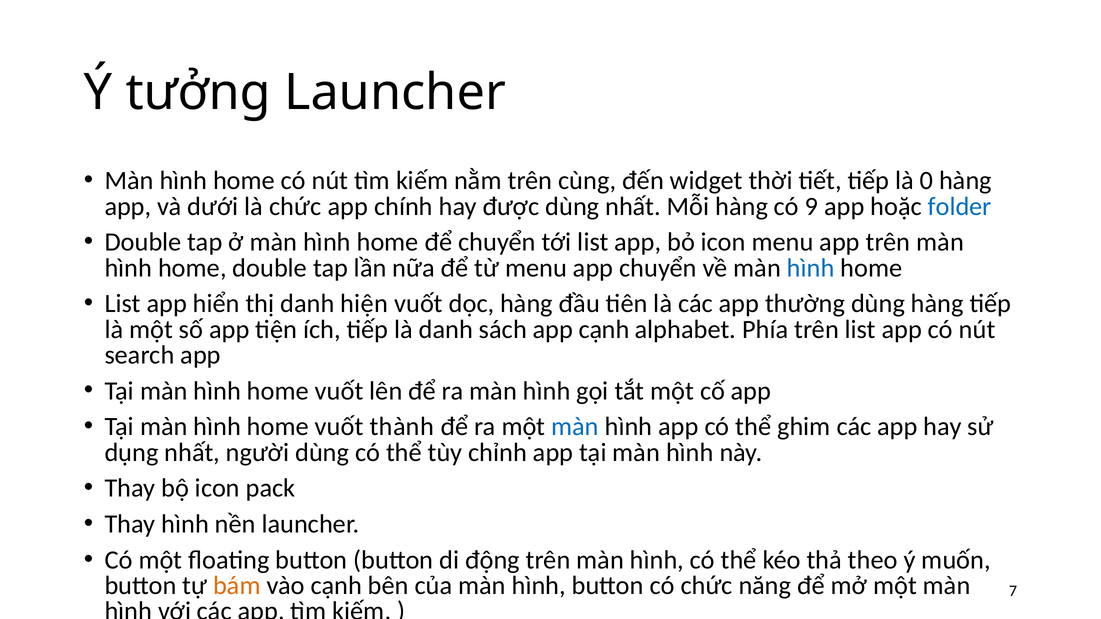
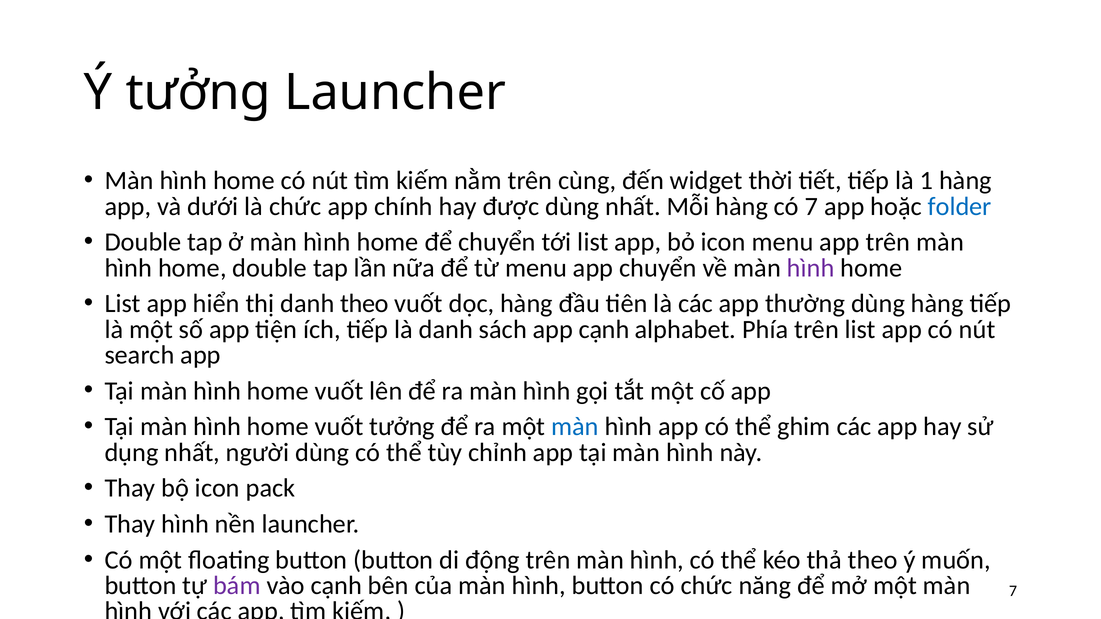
0: 0 -> 1
có 9: 9 -> 7
hình at (811, 268) colour: blue -> purple
danh hiện: hiện -> theo
vuốt thành: thành -> tưởng
bám colour: orange -> purple
